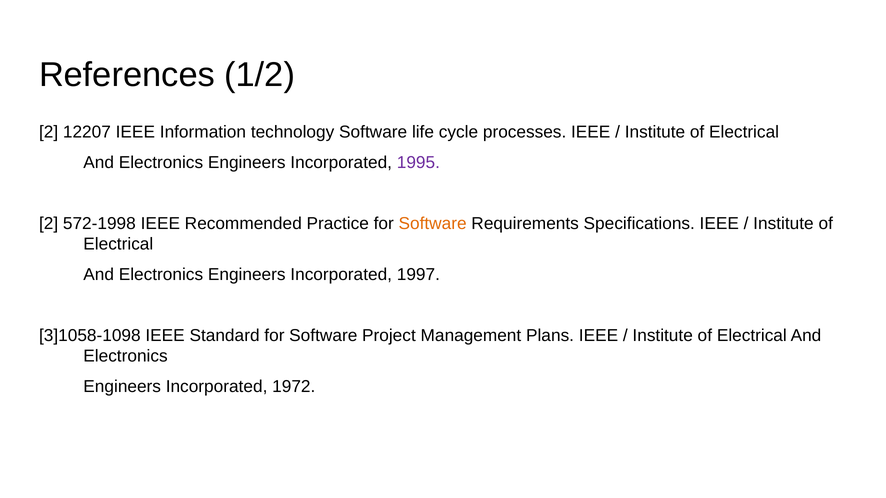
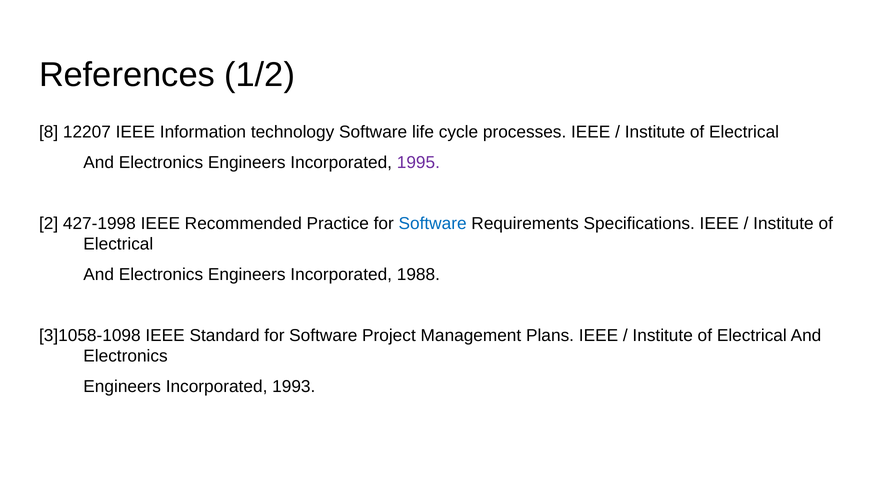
2 at (49, 132): 2 -> 8
572-1998: 572-1998 -> 427-1998
Software at (433, 224) colour: orange -> blue
1997: 1997 -> 1988
1972: 1972 -> 1993
